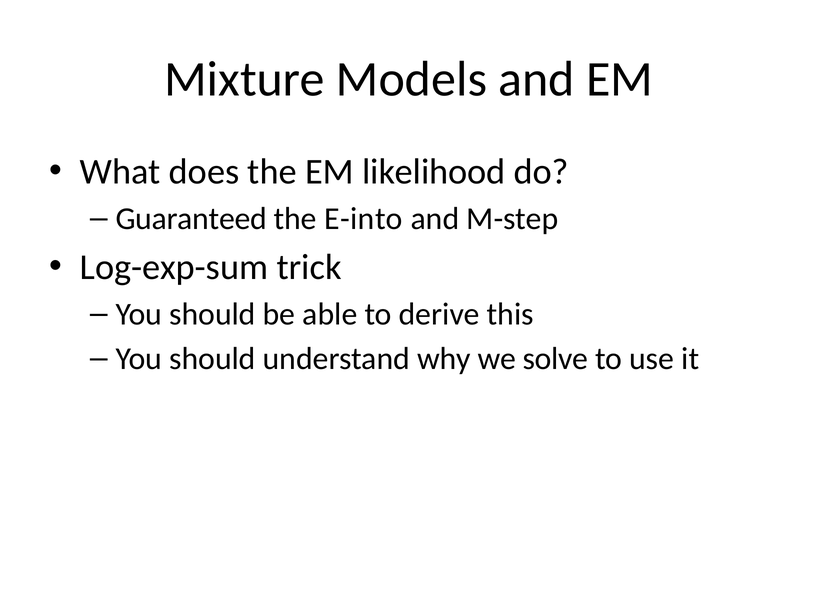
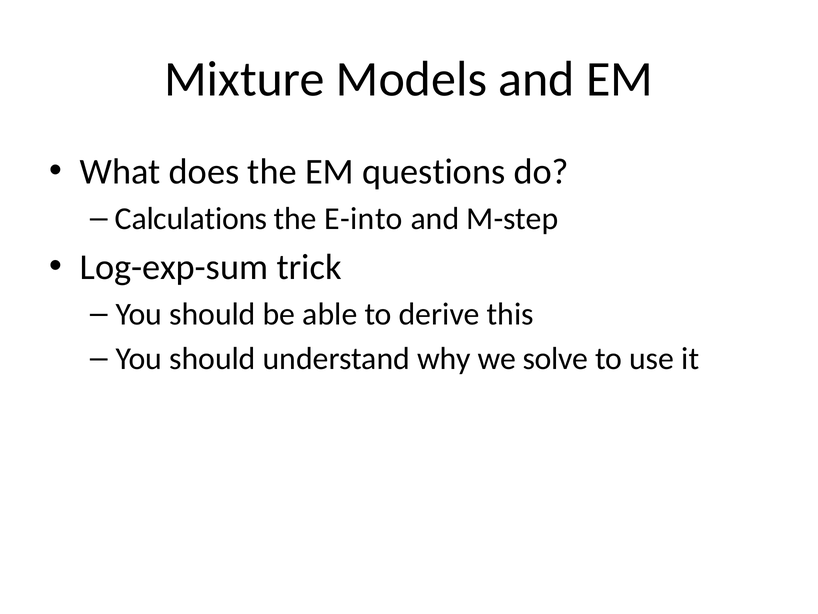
likelihood: likelihood -> questions
Guaranteed: Guaranteed -> Calculations
